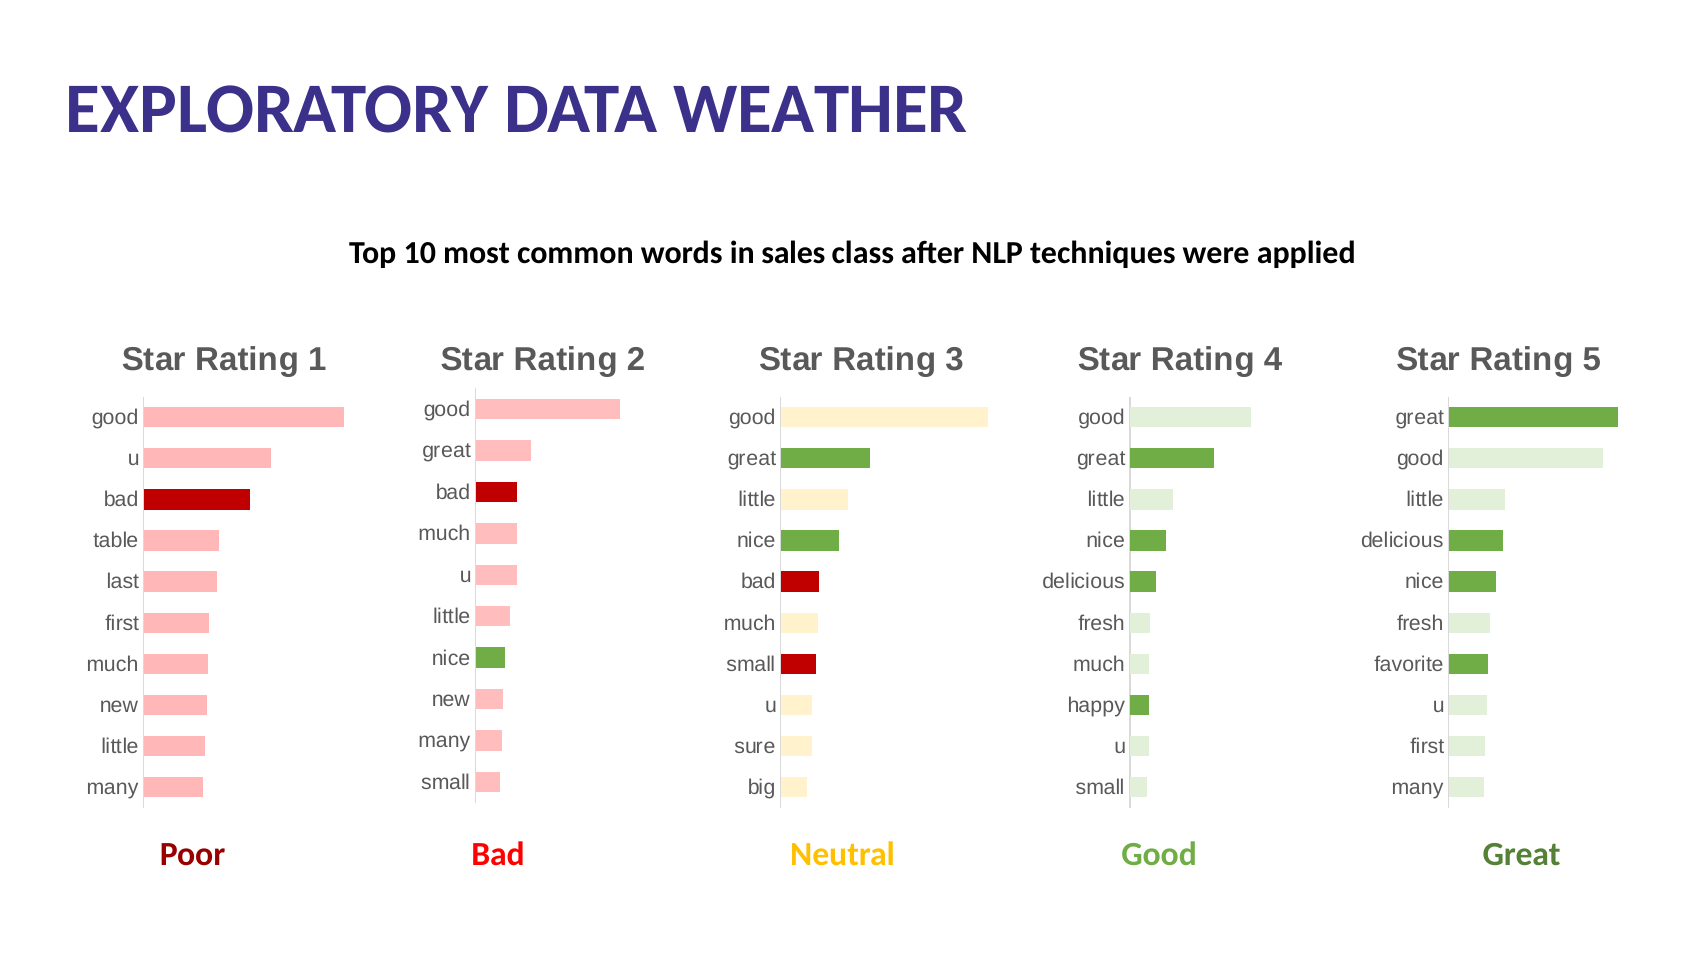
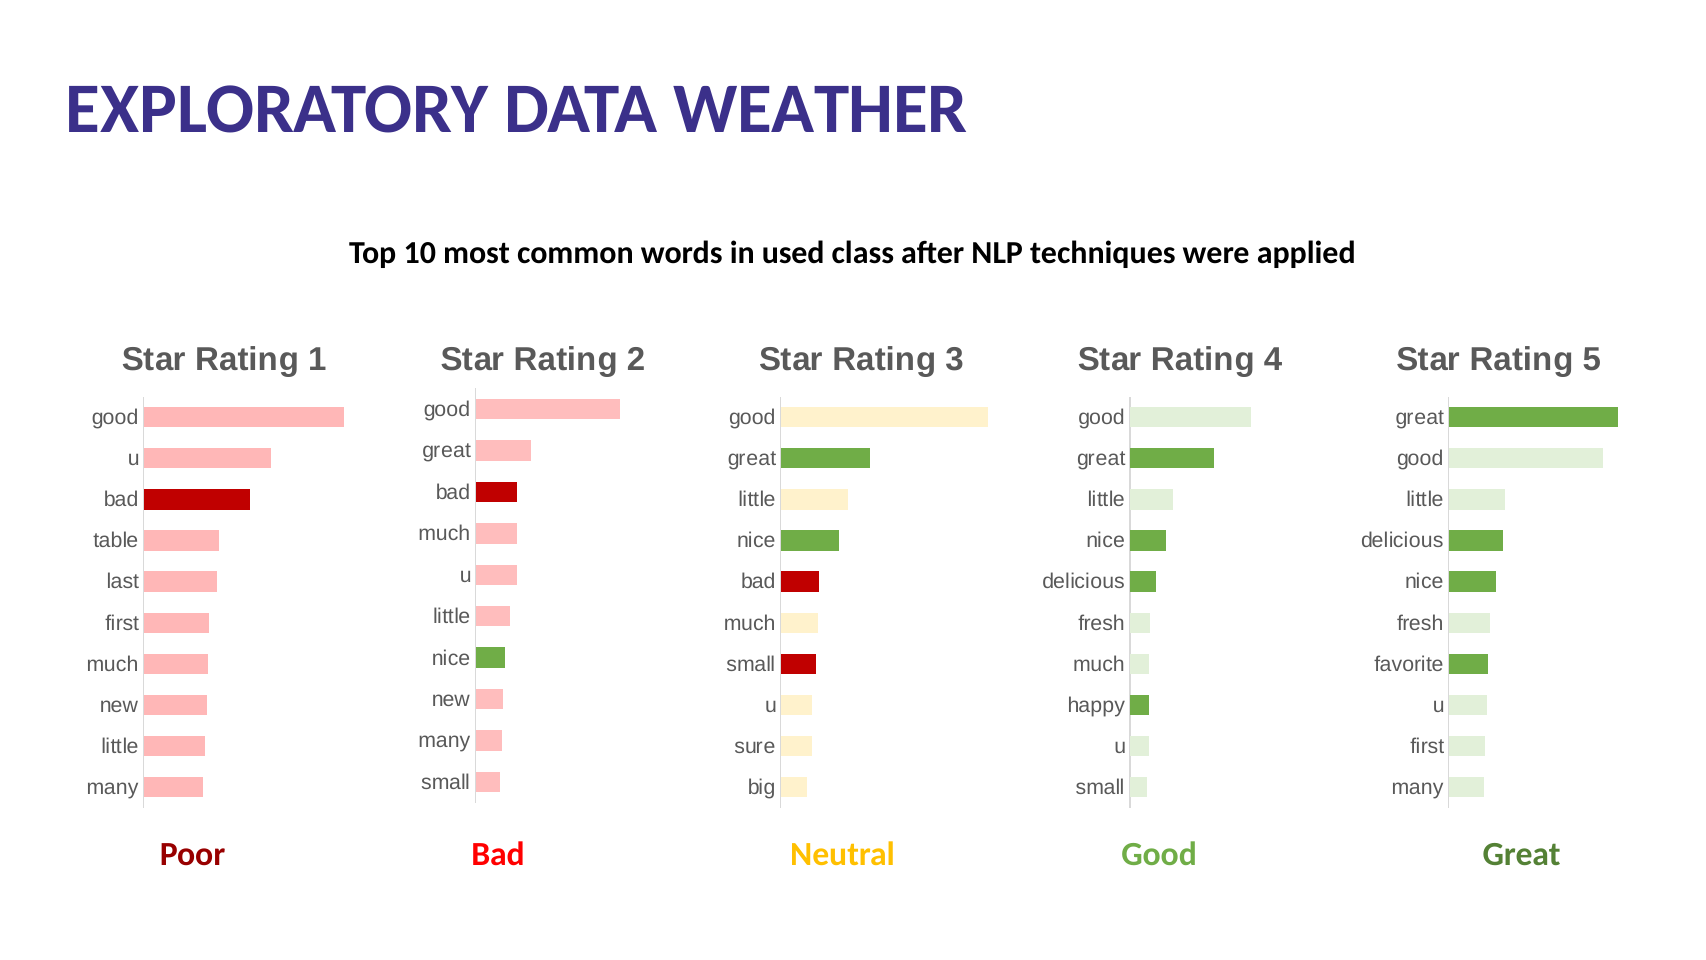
sales: sales -> used
